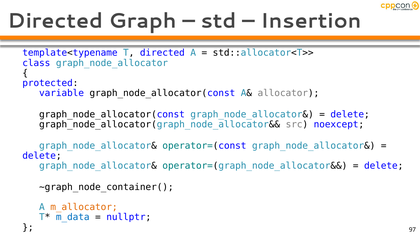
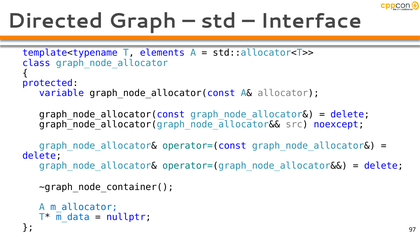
Insertion: Insertion -> Interface
T directed: directed -> elements
m_allocator colour: orange -> blue
